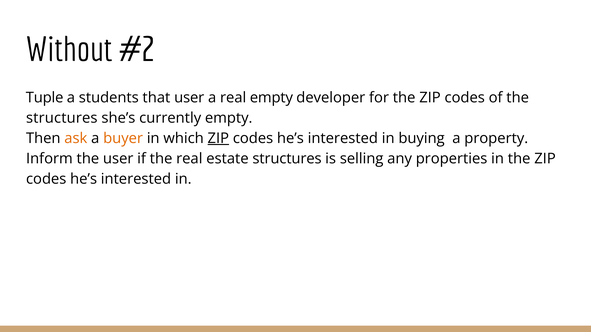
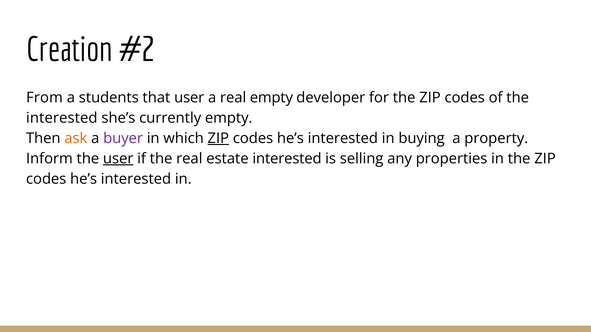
Without: Without -> Creation
Tuple: Tuple -> From
structures at (62, 118): structures -> interested
buyer colour: orange -> purple
user at (118, 159) underline: none -> present
estate structures: structures -> interested
